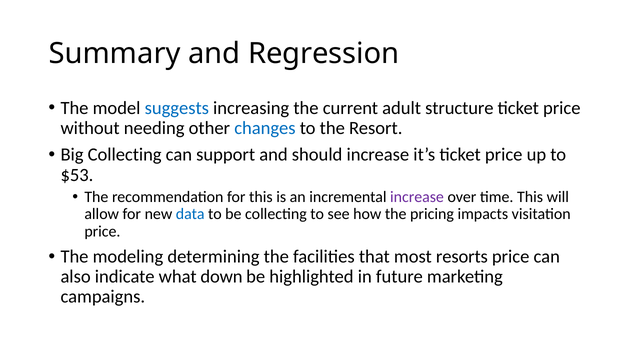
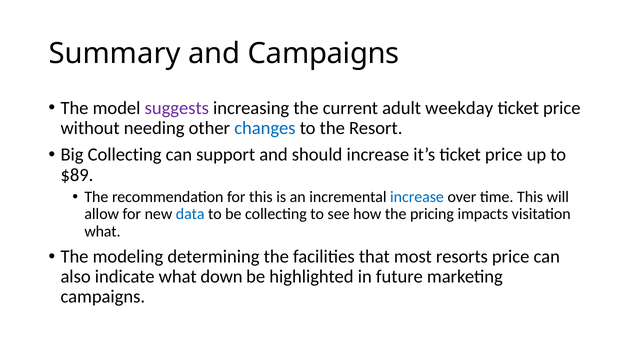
and Regression: Regression -> Campaigns
suggests colour: blue -> purple
structure: structure -> weekday
$53: $53 -> $89
increase at (417, 197) colour: purple -> blue
price at (102, 231): price -> what
